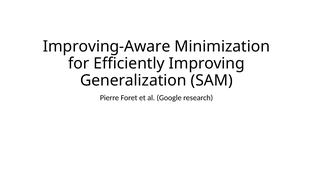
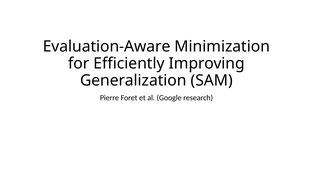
Improving-Aware: Improving-Aware -> Evaluation-Aware
